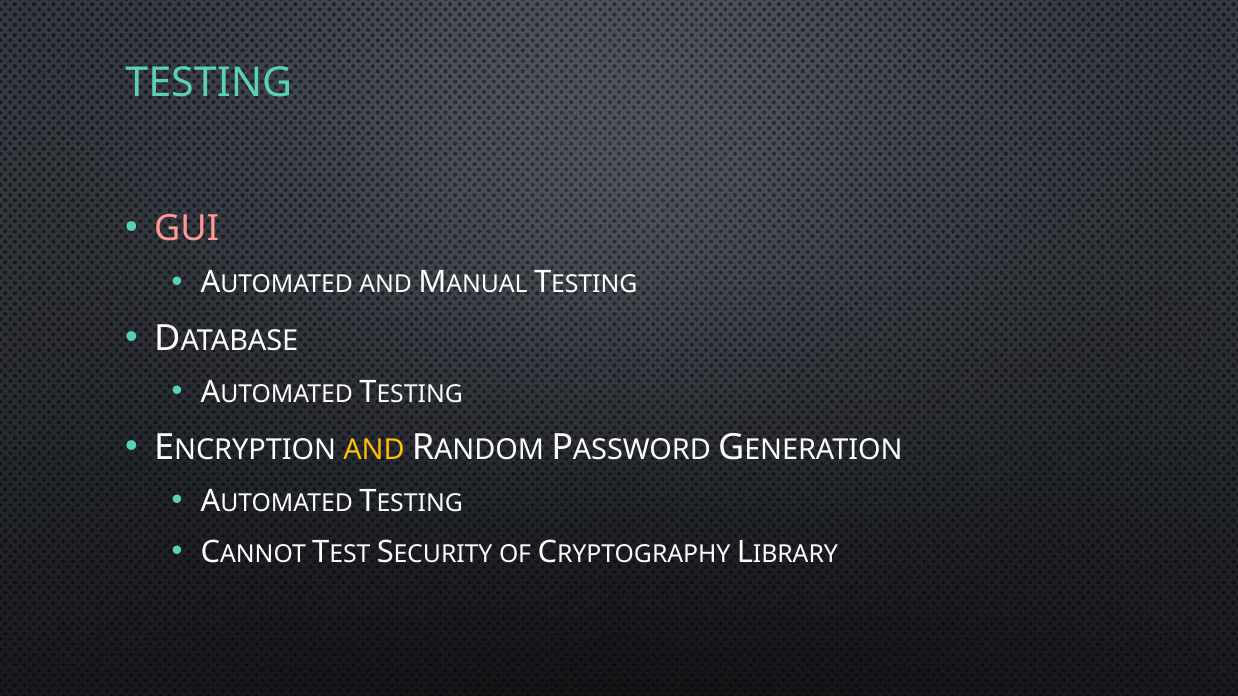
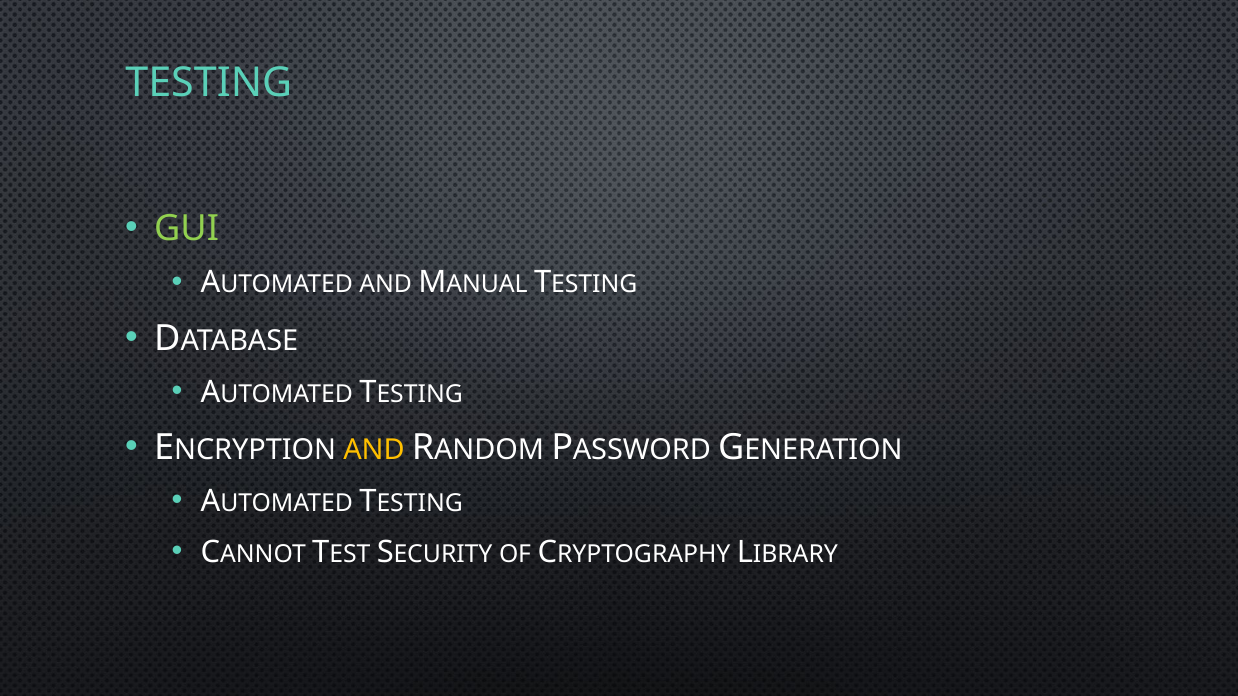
GUI colour: pink -> light green
